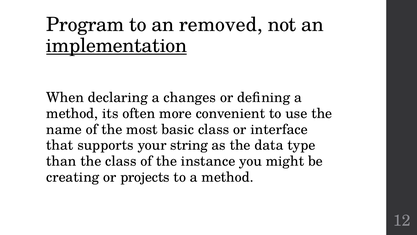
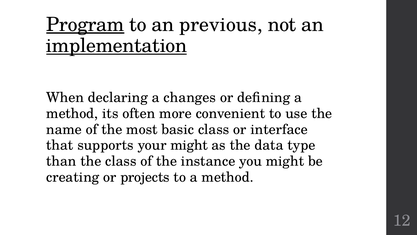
Program underline: none -> present
removed: removed -> previous
your string: string -> might
